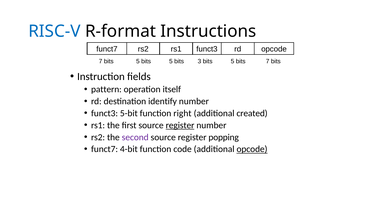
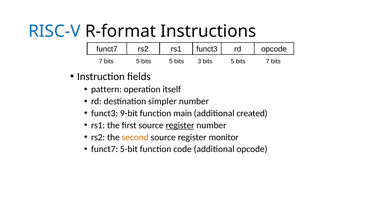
identify: identify -> simpler
5-bit: 5-bit -> 9-bit
right: right -> main
second colour: purple -> orange
popping: popping -> monitor
4-bit: 4-bit -> 5-bit
opcode at (252, 149) underline: present -> none
